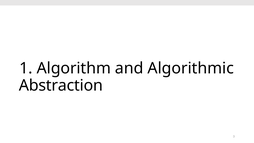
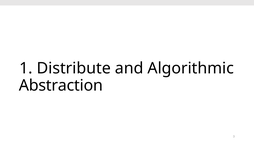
Algorithm: Algorithm -> Distribute
